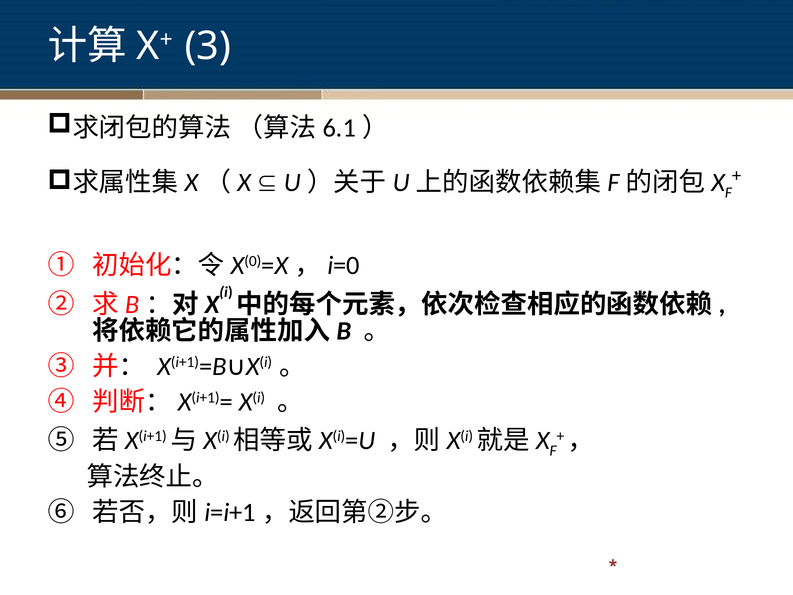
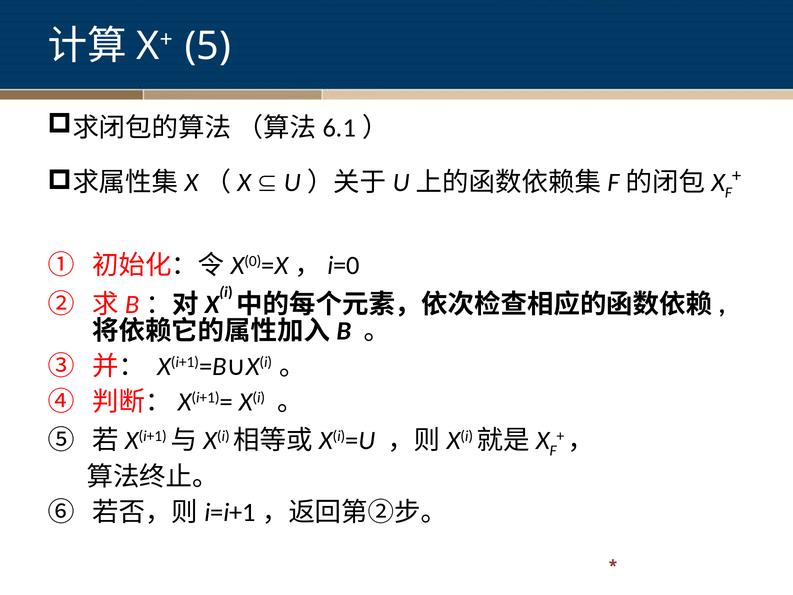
3: 3 -> 5
